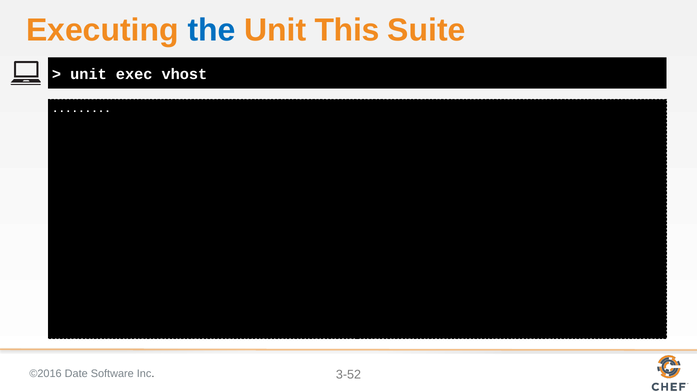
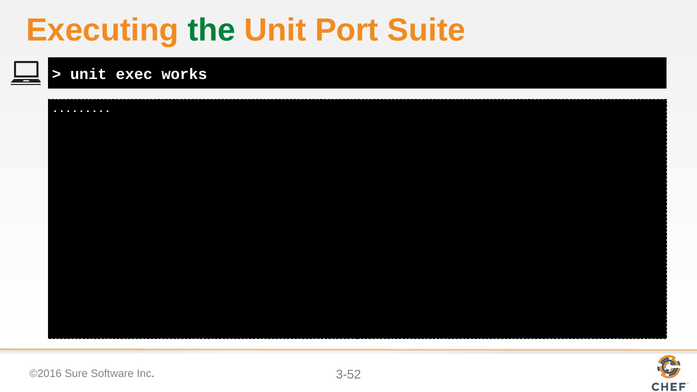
the colour: blue -> green
This: This -> Port
vhost: vhost -> works
Date: Date -> Sure
